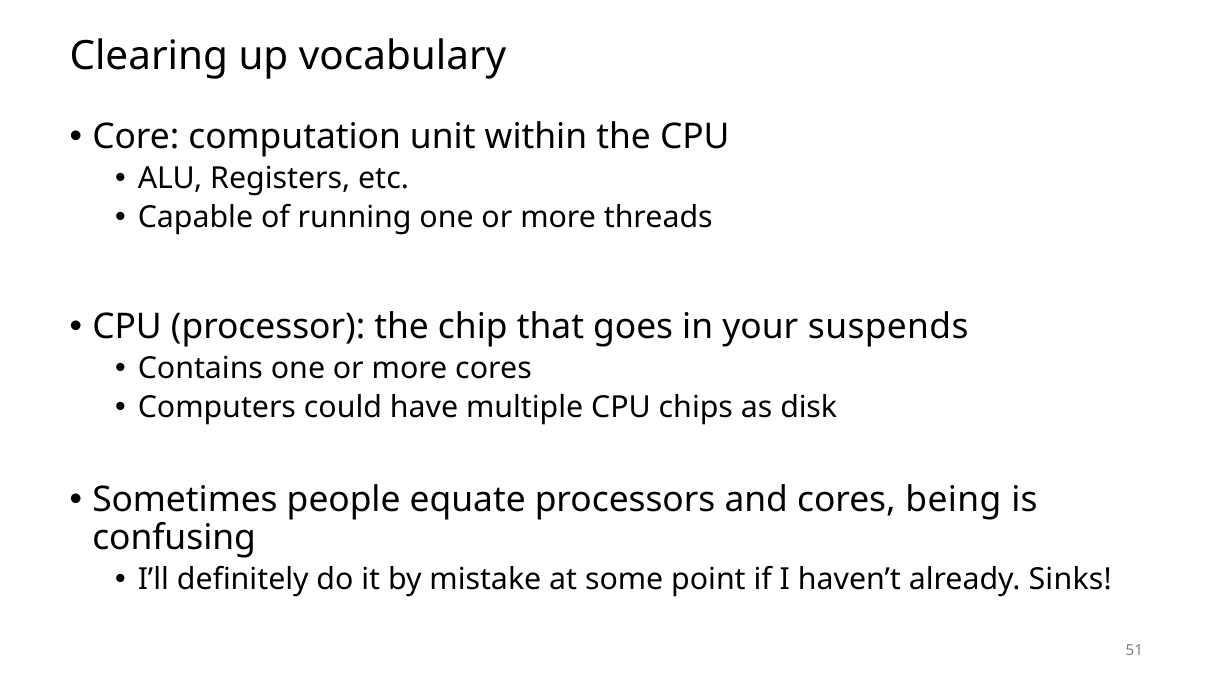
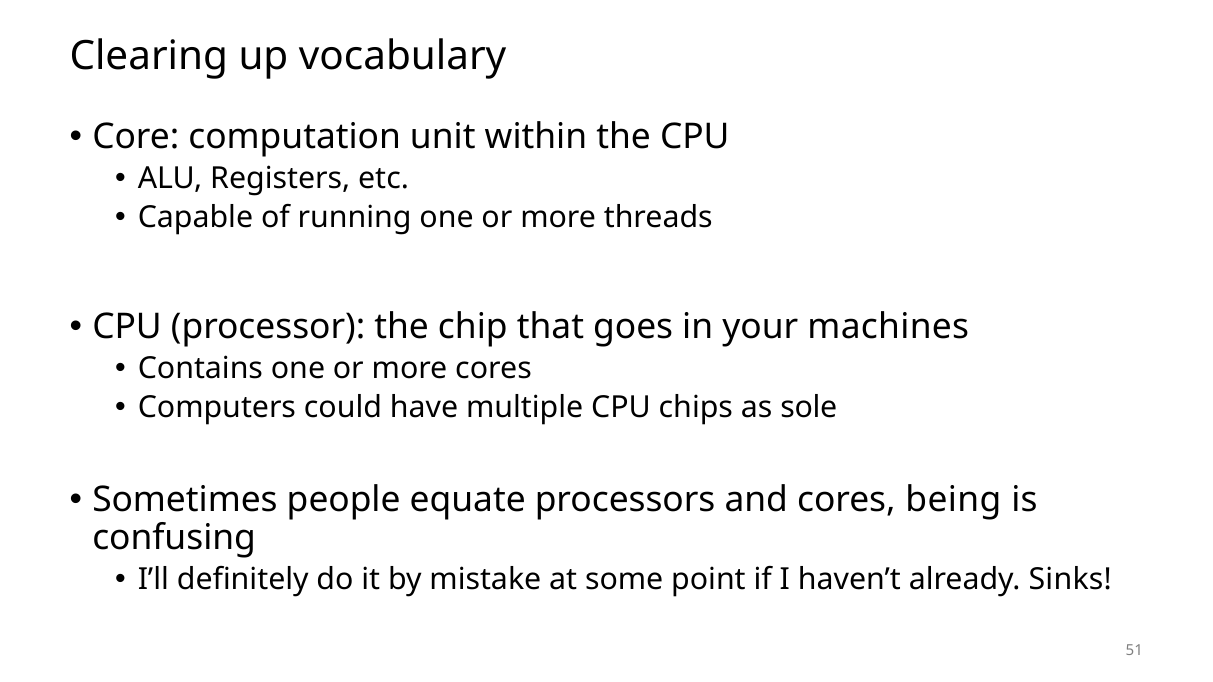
suspends: suspends -> machines
disk: disk -> sole
